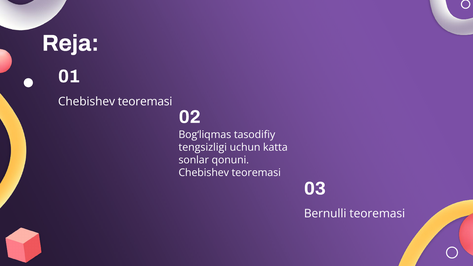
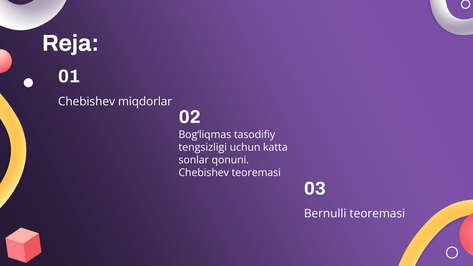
teoremasi at (145, 101): teoremasi -> miqdorlar
